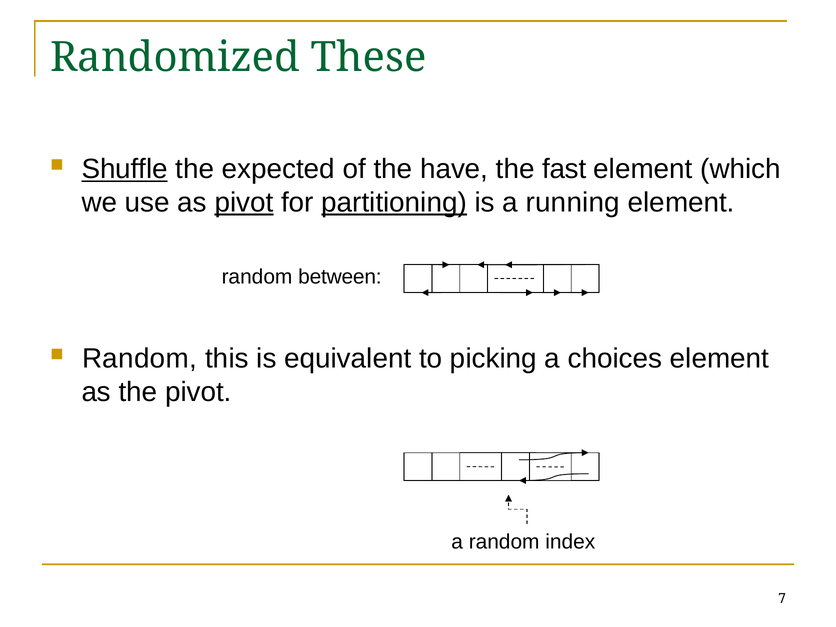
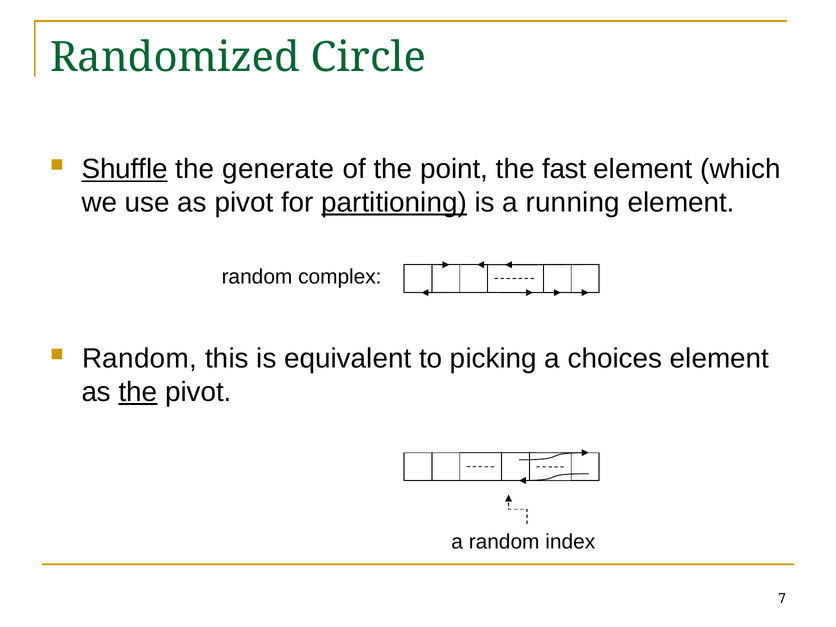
These: These -> Circle
expected: expected -> generate
have: have -> point
pivot at (244, 203) underline: present -> none
between: between -> complex
the at (138, 392) underline: none -> present
